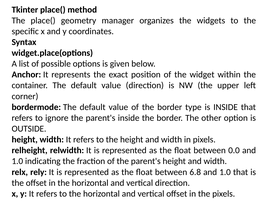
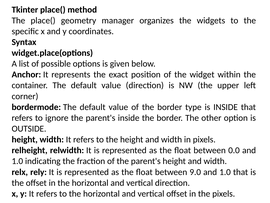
6.8: 6.8 -> 9.0
